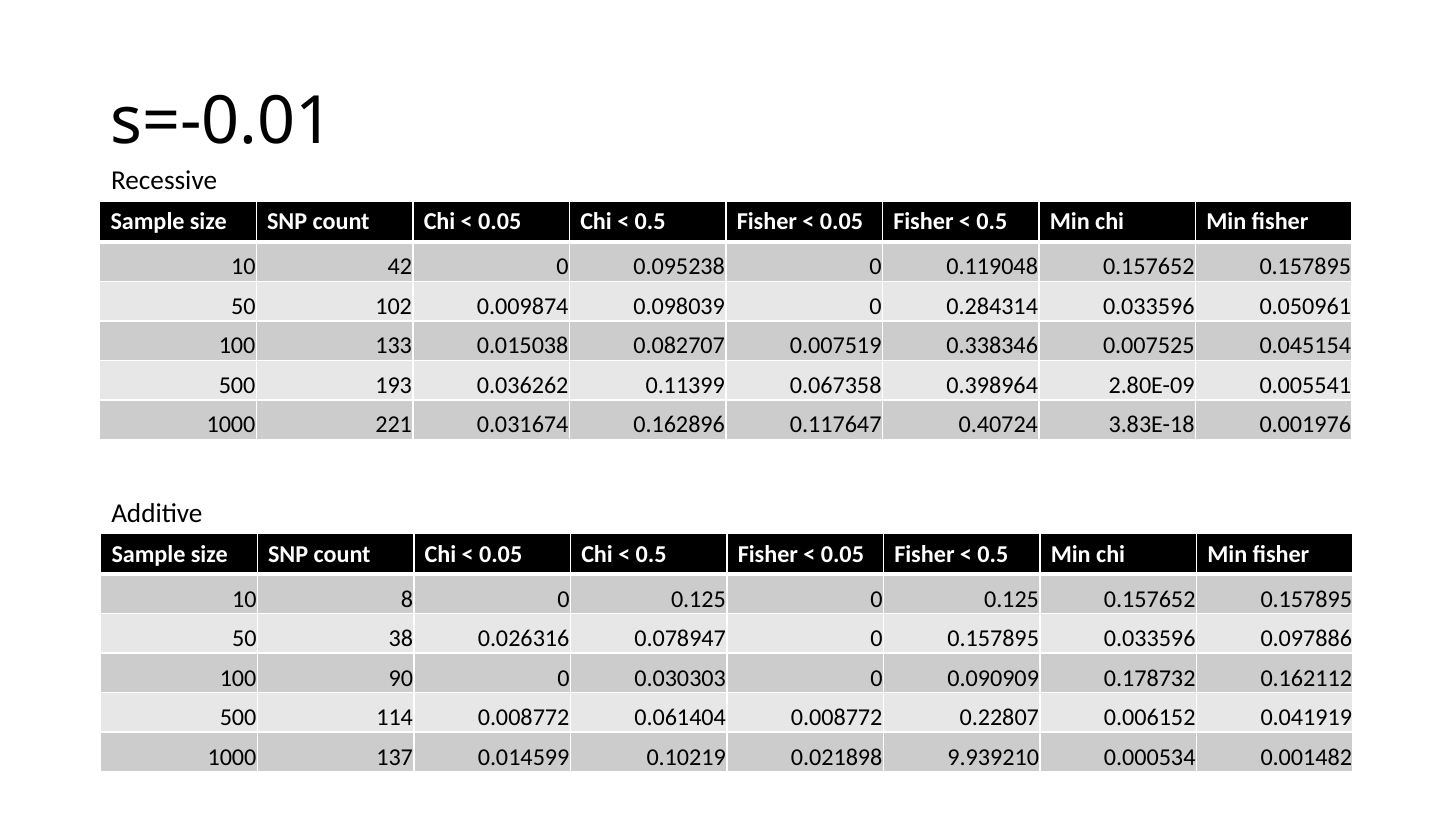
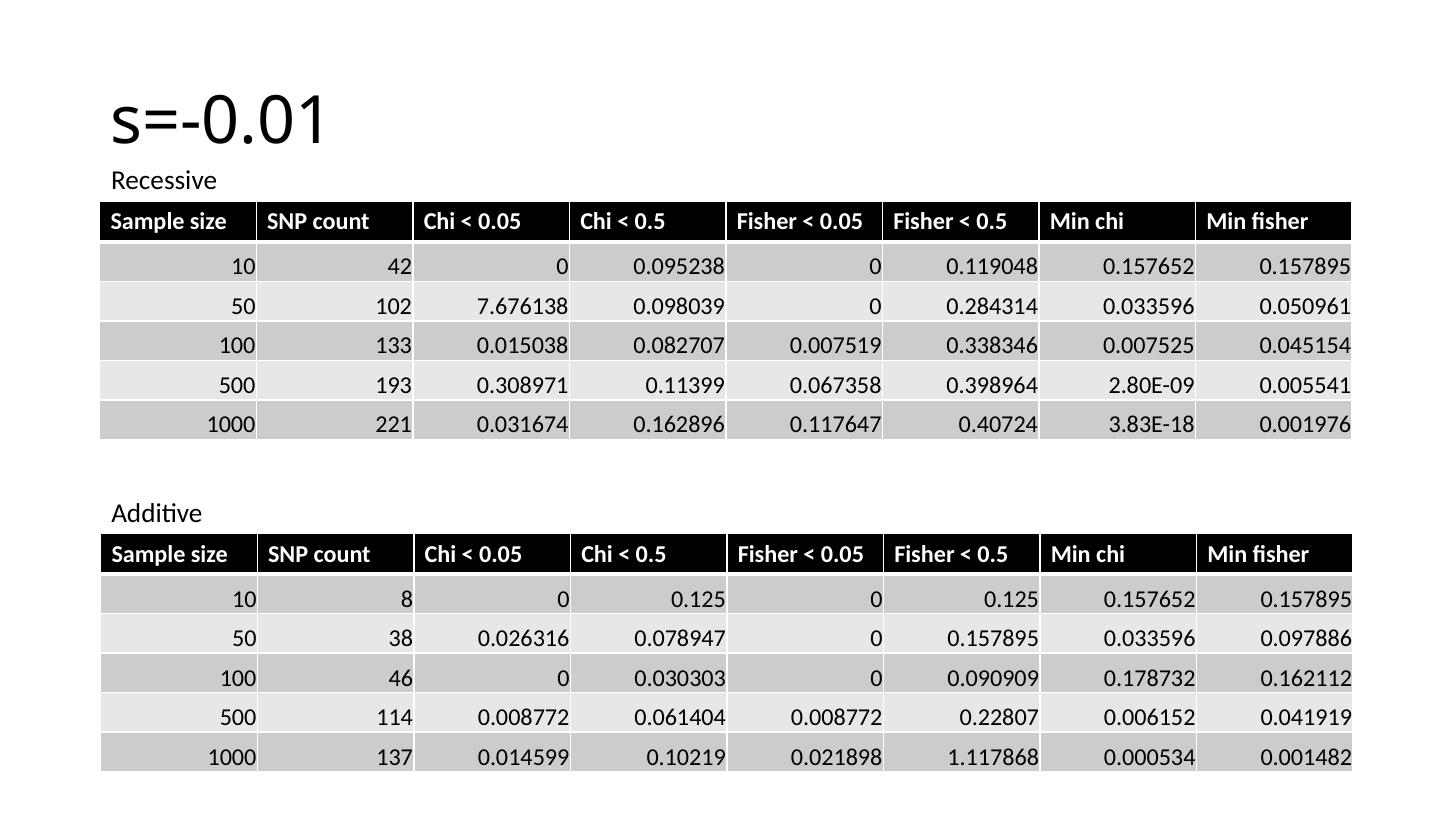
0.009874: 0.009874 -> 7.676138
0.036262: 0.036262 -> 0.308971
90: 90 -> 46
9.939210: 9.939210 -> 1.117868
